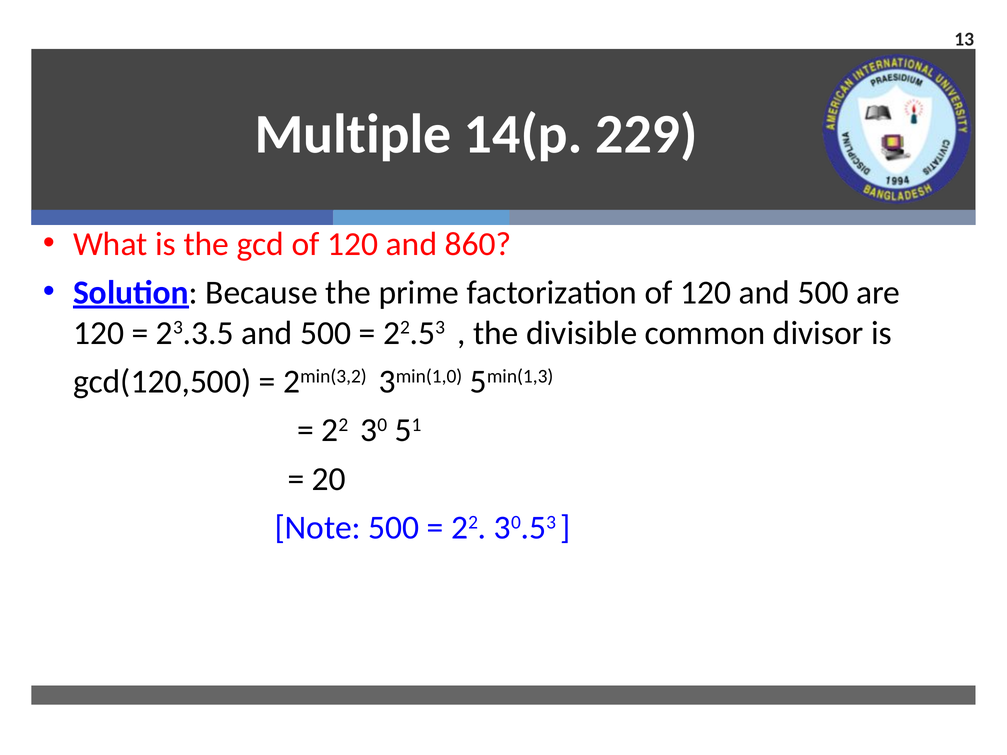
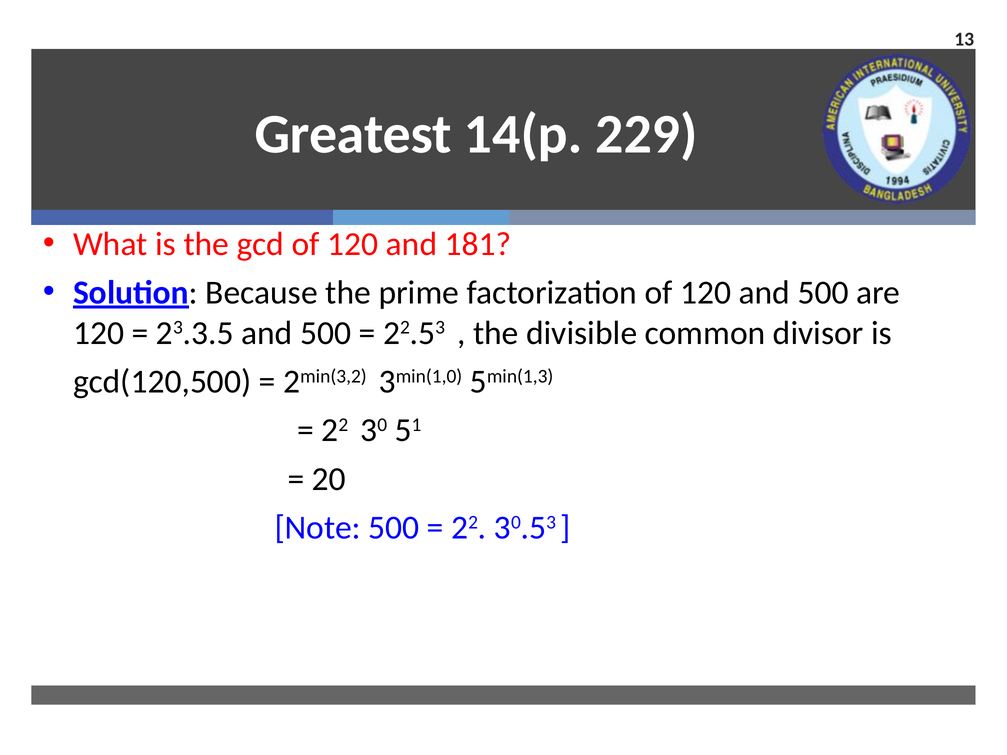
Multiple: Multiple -> Greatest
860: 860 -> 181
